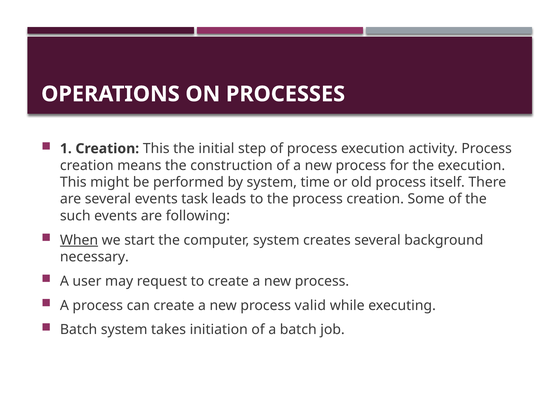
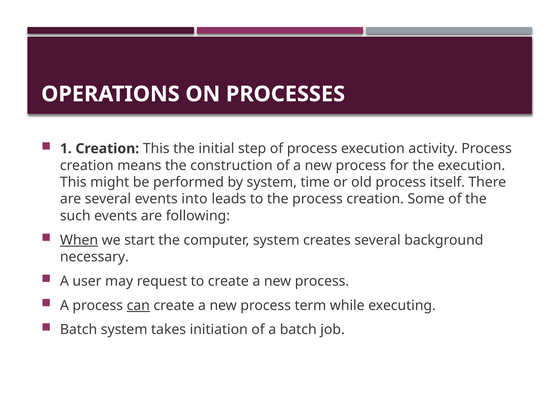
task: task -> into
can underline: none -> present
valid: valid -> term
